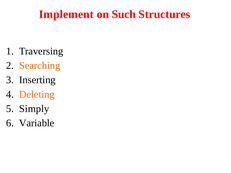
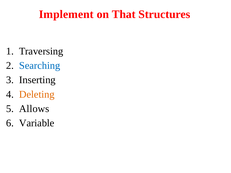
Such: Such -> That
Searching colour: orange -> blue
Simply: Simply -> Allows
